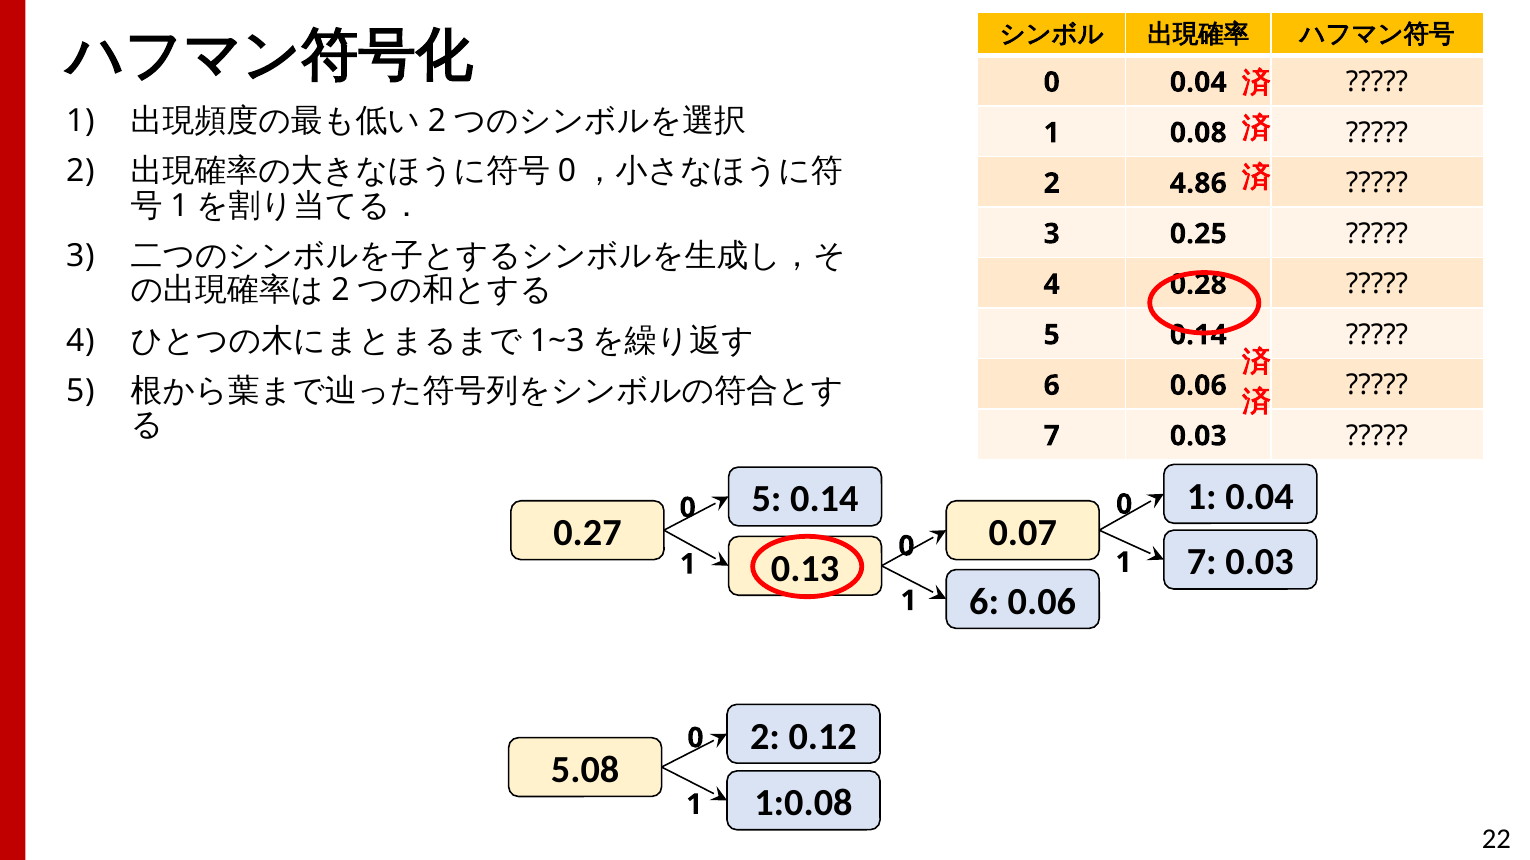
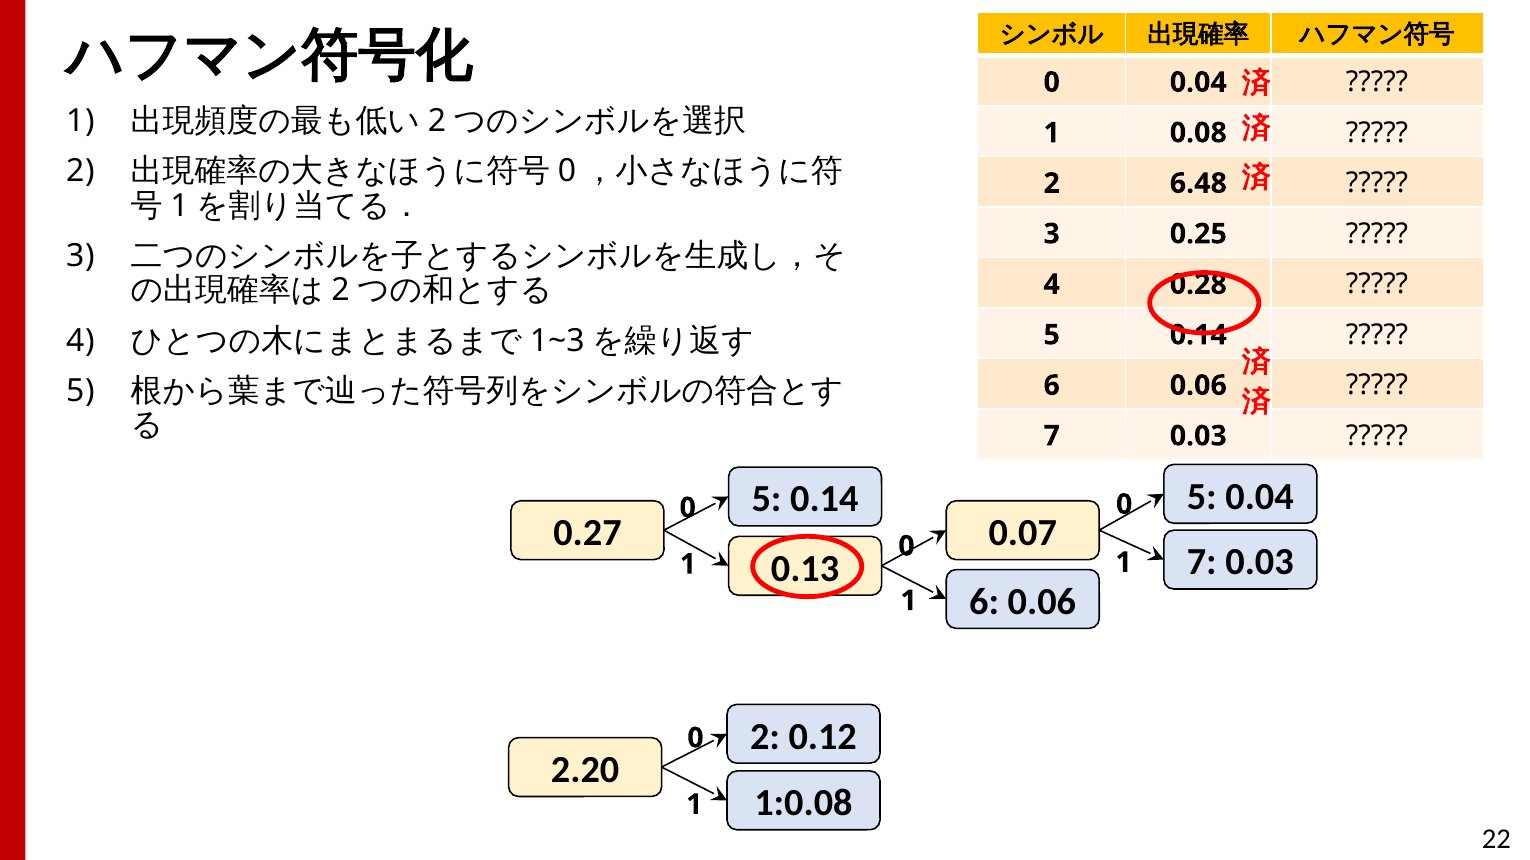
4.86: 4.86 -> 6.48
1 at (1202, 497): 1 -> 5
5.08: 5.08 -> 2.20
